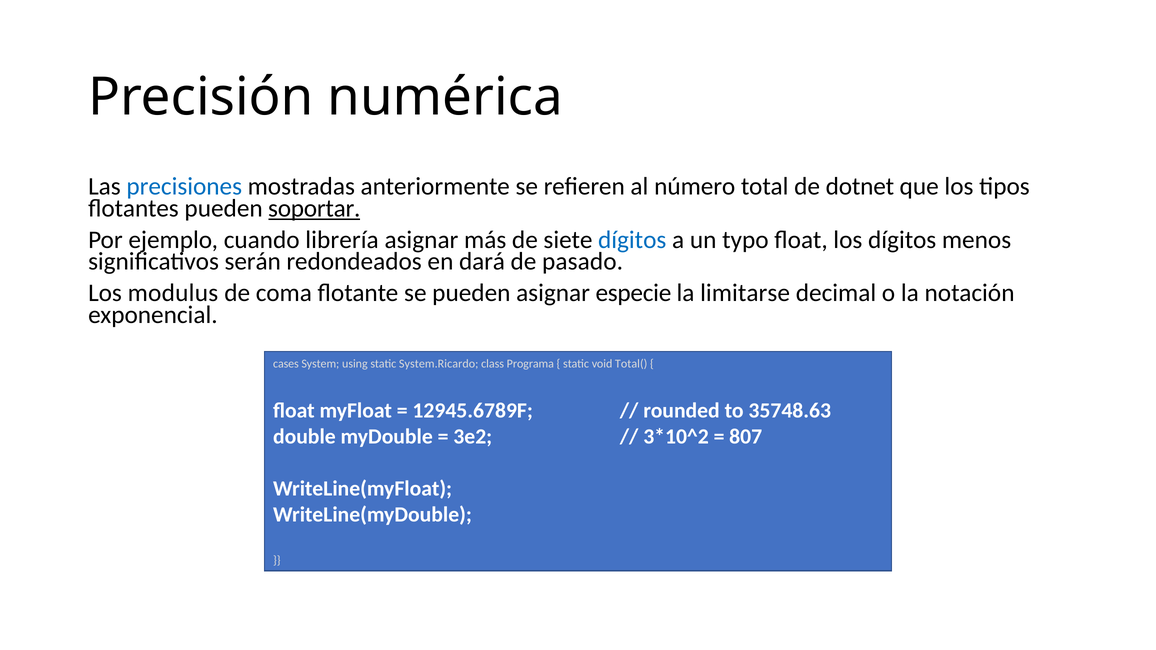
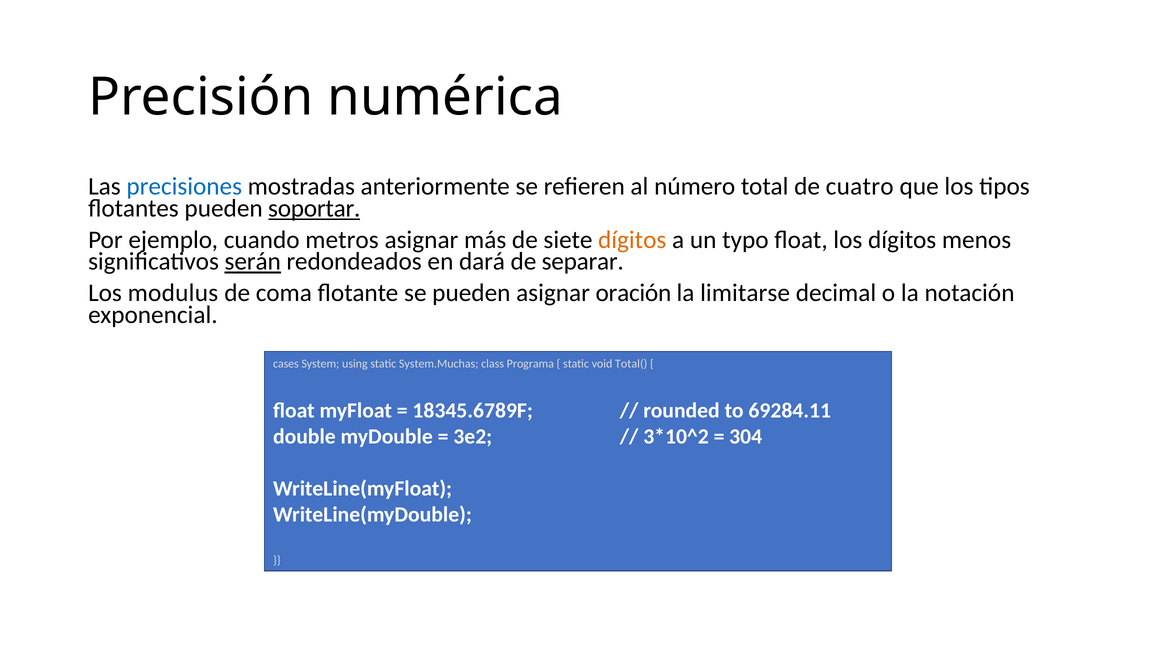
dotnet: dotnet -> cuatro
librería: librería -> metros
dígitos at (632, 240) colour: blue -> orange
serán underline: none -> present
pasado: pasado -> separar
especie: especie -> oración
System.Ricardo: System.Ricardo -> System.Muchas
12945.6789F: 12945.6789F -> 18345.6789F
35748.63: 35748.63 -> 69284.11
807: 807 -> 304
